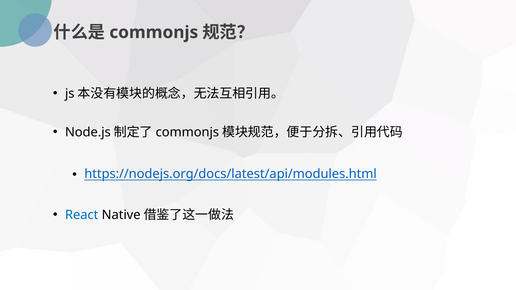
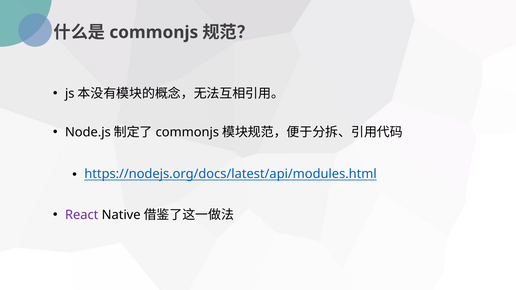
React colour: blue -> purple
